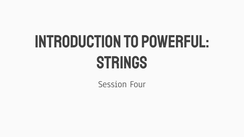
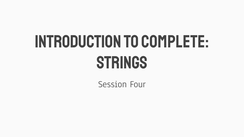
Powerful: Powerful -> Complete
